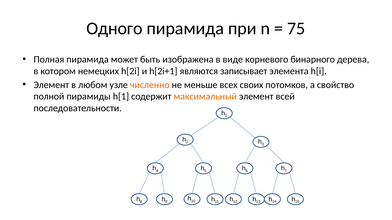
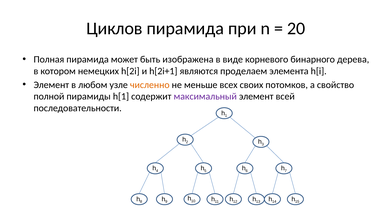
Одного: Одного -> Циклов
75: 75 -> 20
записывает: записывает -> проделаем
максимальный colour: orange -> purple
